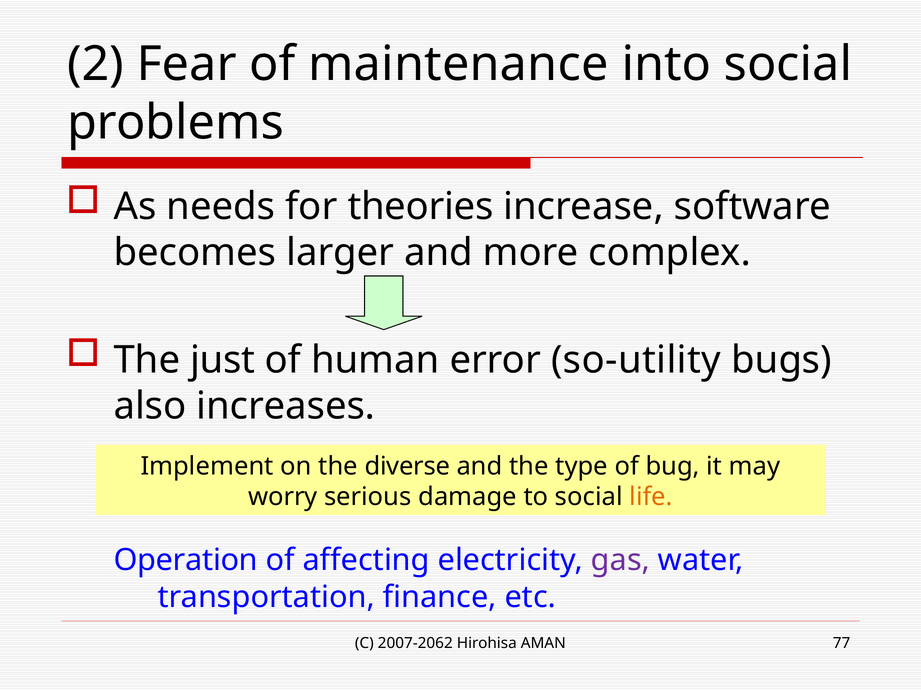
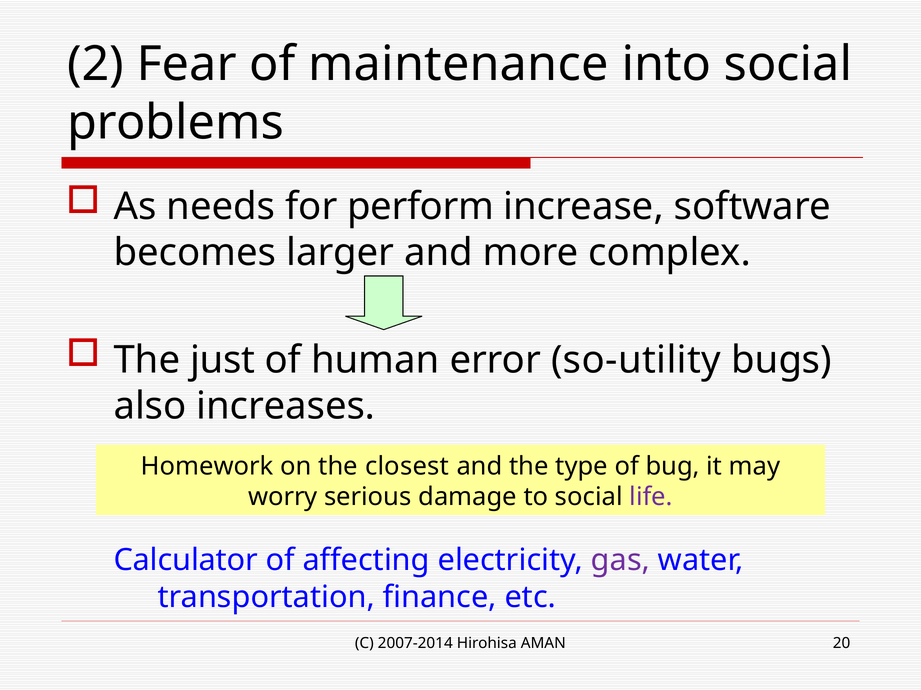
theories: theories -> perform
Implement: Implement -> Homework
diverse: diverse -> closest
life colour: orange -> purple
Operation: Operation -> Calculator
2007-2062: 2007-2062 -> 2007-2014
77: 77 -> 20
